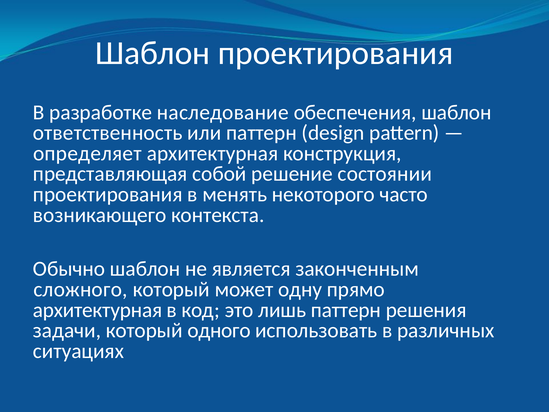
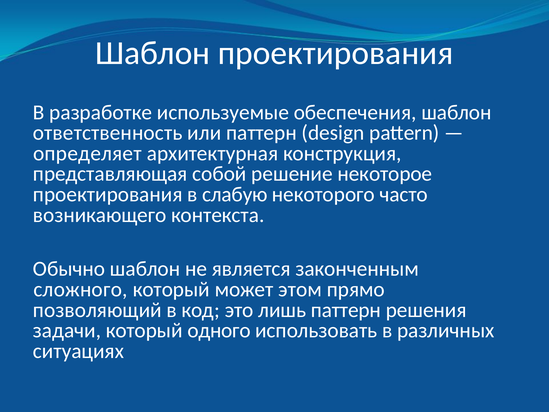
наследование: наследование -> используемые
состоянии: состоянии -> некоторое
менять: менять -> слабую
одну: одну -> этом
архитектурная at (97, 310): архитектурная -> позволяющий
